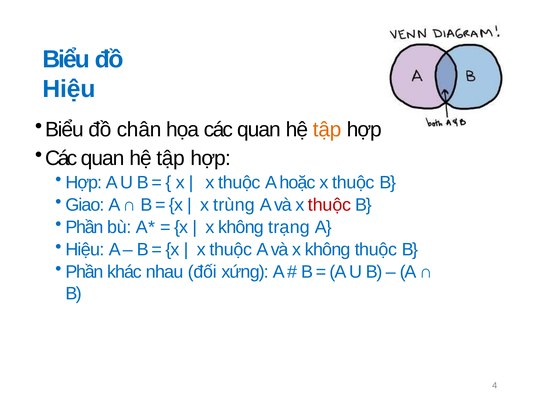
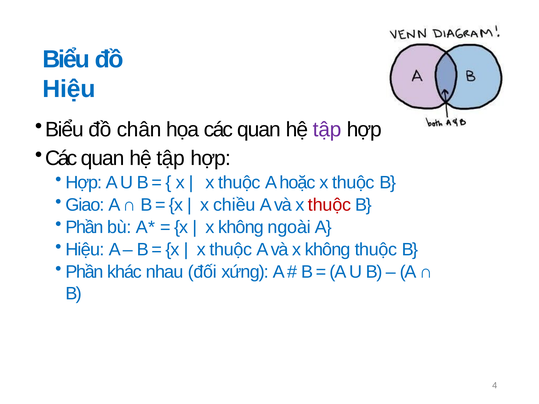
tập at (327, 130) colour: orange -> purple
trùng: trùng -> chiều
trạng: trạng -> ngoài
